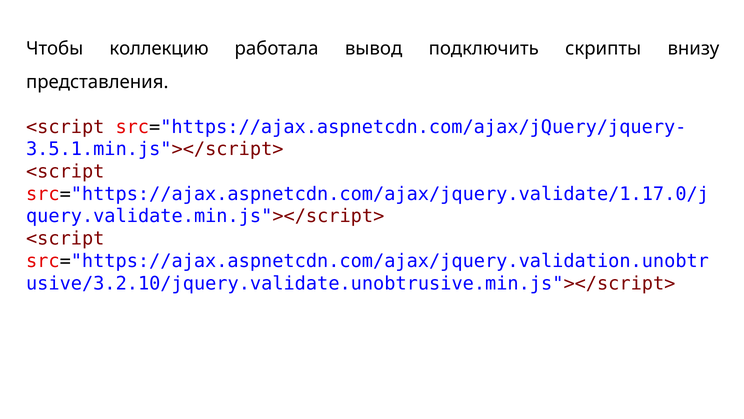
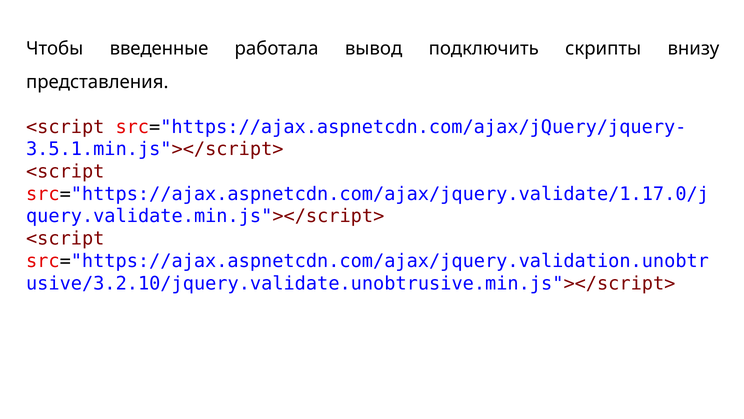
коллекцию: коллекцию -> введенные
